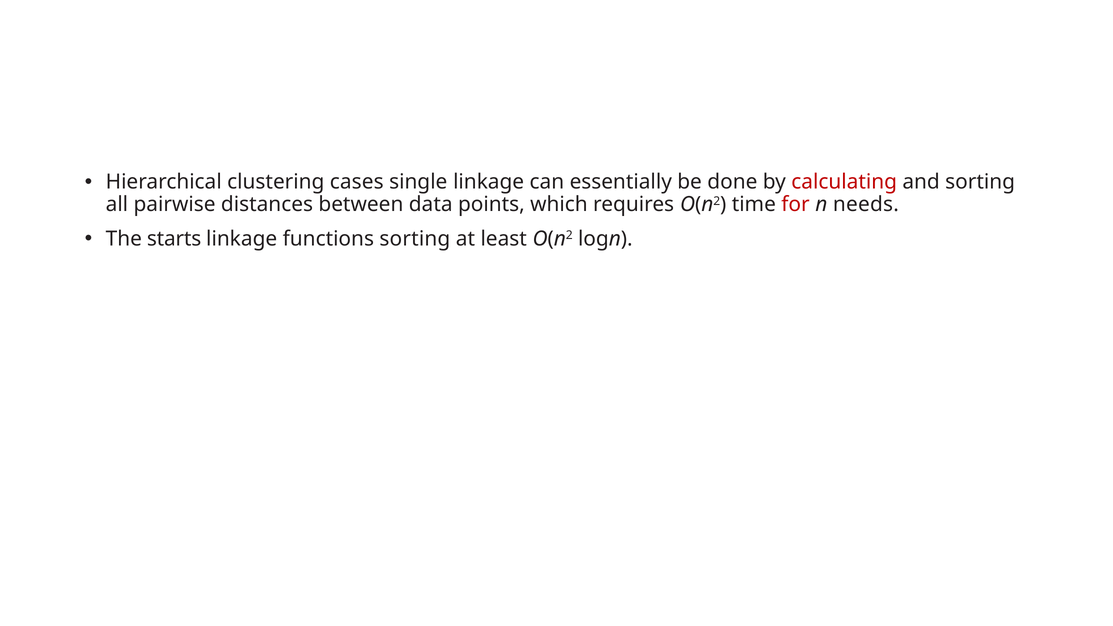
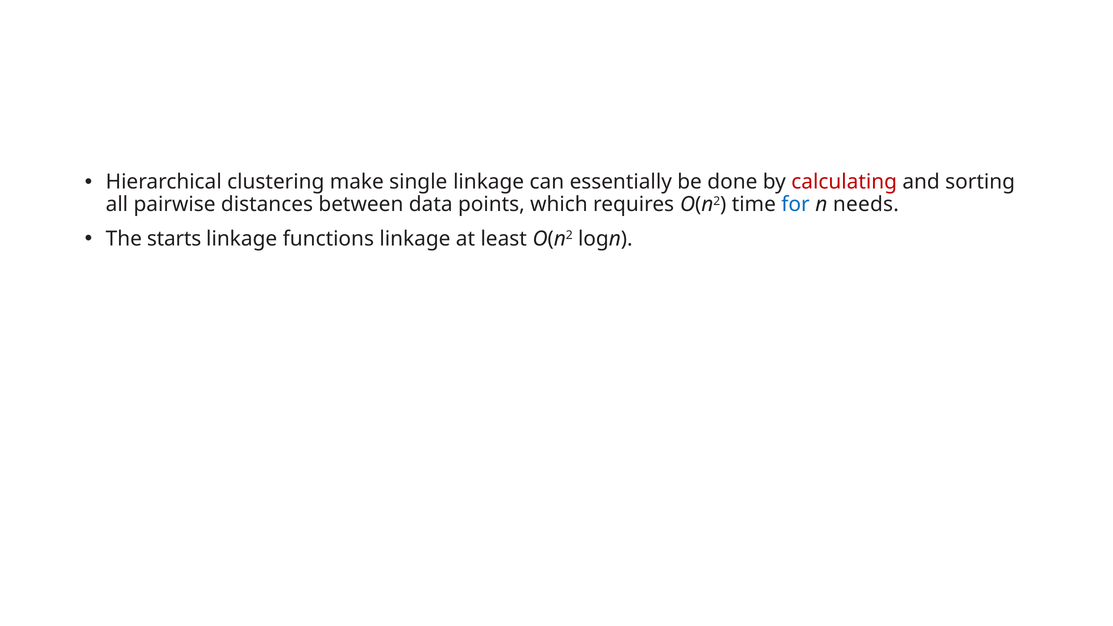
cases: cases -> make
for colour: red -> blue
functions sorting: sorting -> linkage
